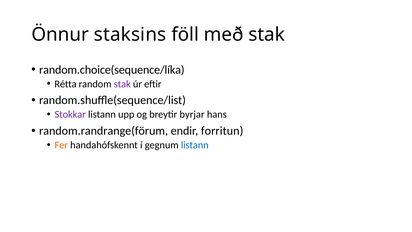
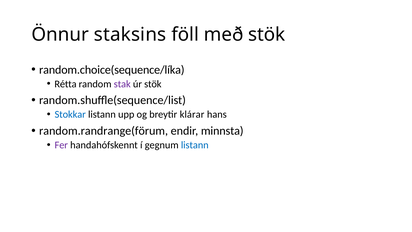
með stak: stak -> stök
úr eftir: eftir -> stök
Stokkar colour: purple -> blue
byrjar: byrjar -> klárar
forritun: forritun -> minnsta
Fer colour: orange -> purple
